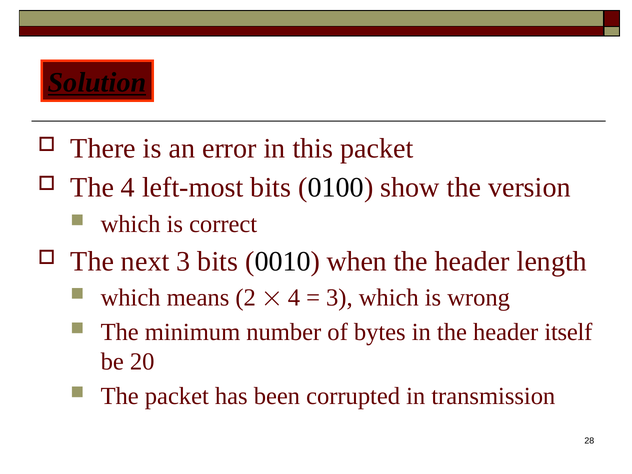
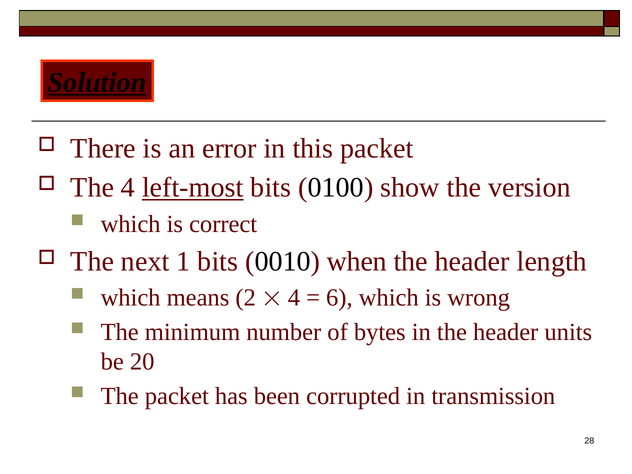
left-most underline: none -> present
next 3: 3 -> 1
3 at (339, 298): 3 -> 6
itself: itself -> units
